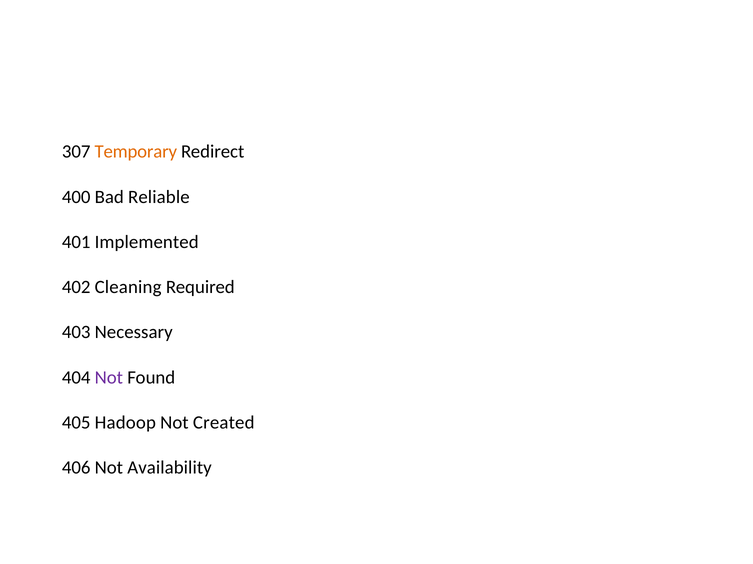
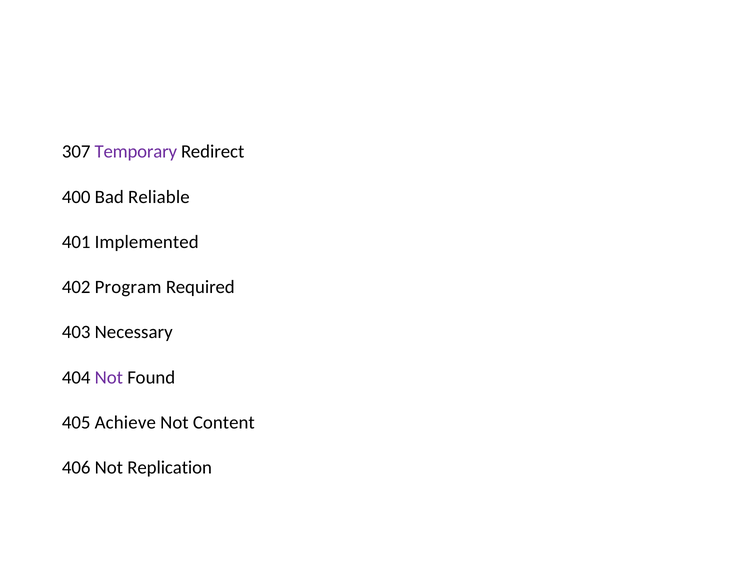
Temporary colour: orange -> purple
Cleaning: Cleaning -> Program
Hadoop: Hadoop -> Achieve
Created: Created -> Content
Availability: Availability -> Replication
